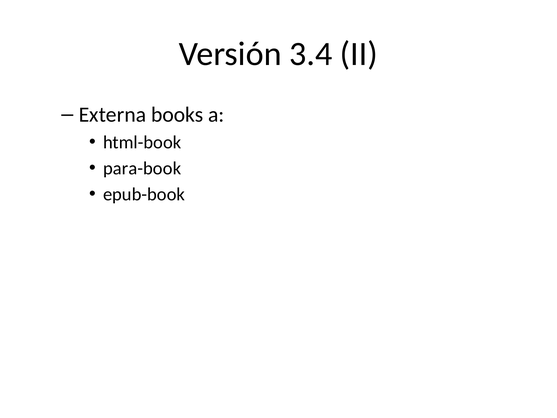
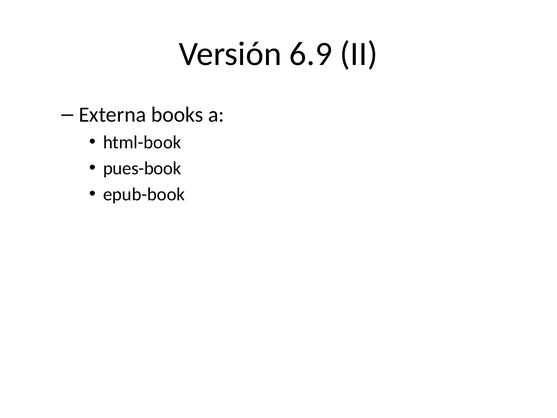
3.4: 3.4 -> 6.9
para-book: para-book -> pues-book
